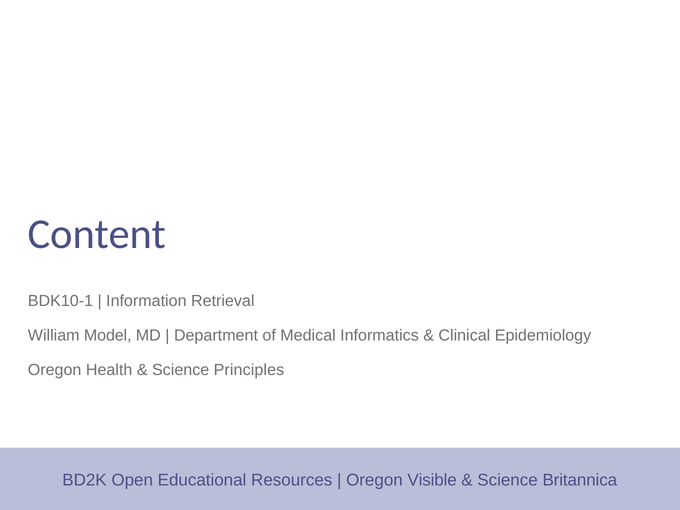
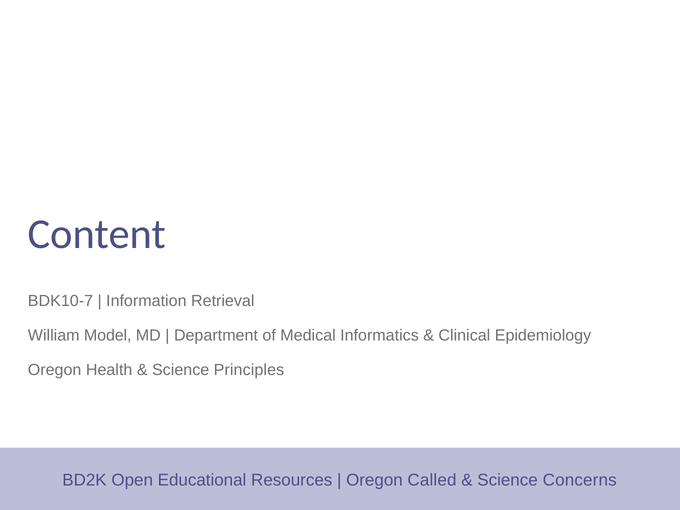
BDK10-1: BDK10-1 -> BDK10-7
Visible: Visible -> Called
Britannica: Britannica -> Concerns
